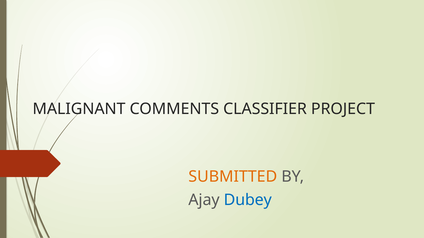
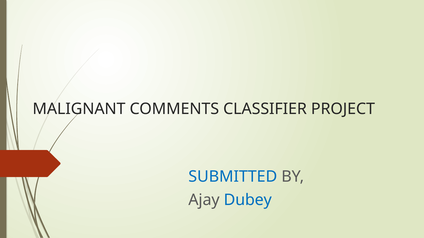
SUBMITTED colour: orange -> blue
